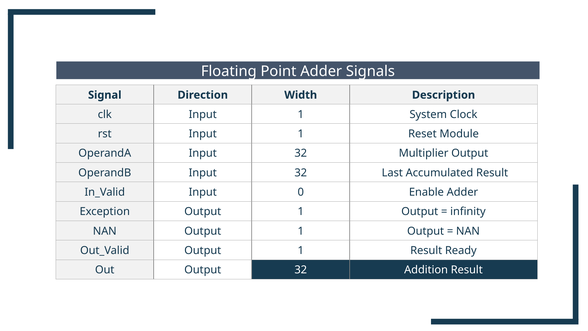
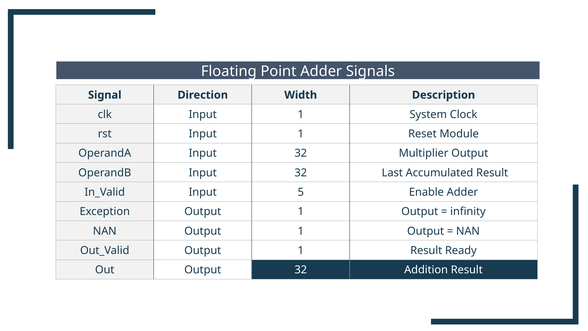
0: 0 -> 5
